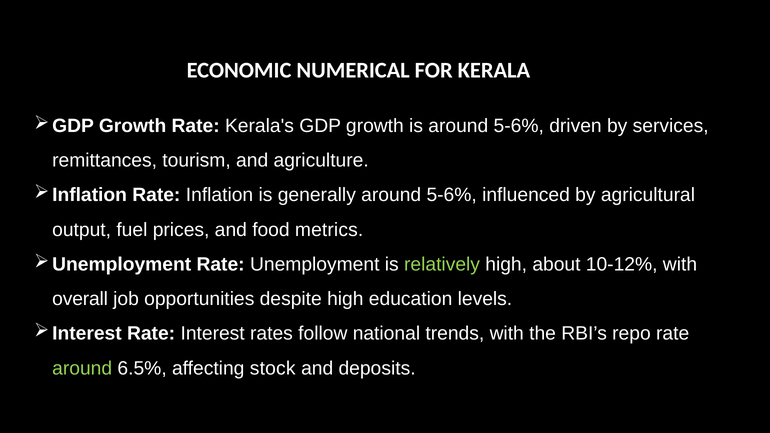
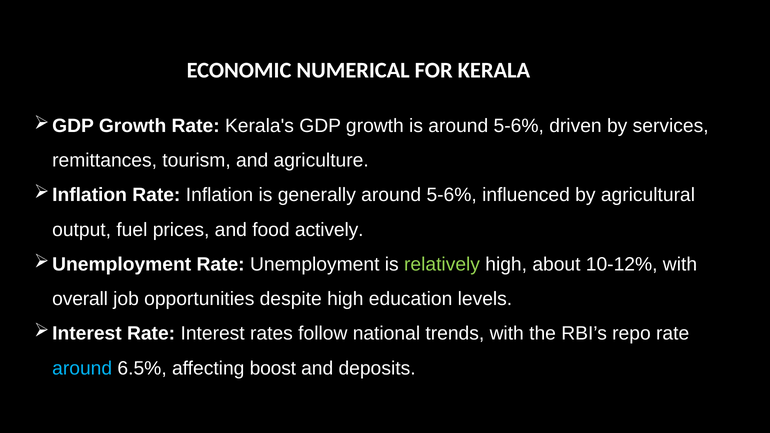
metrics: metrics -> actively
around at (82, 368) colour: light green -> light blue
stock: stock -> boost
